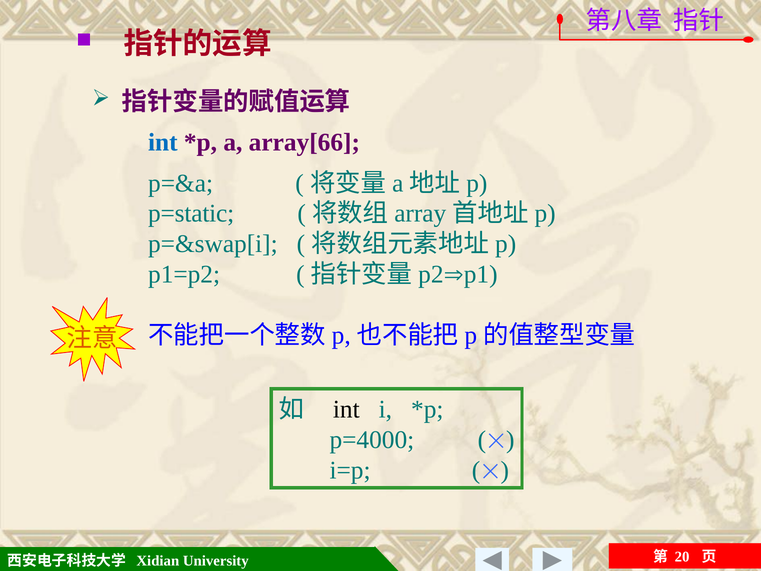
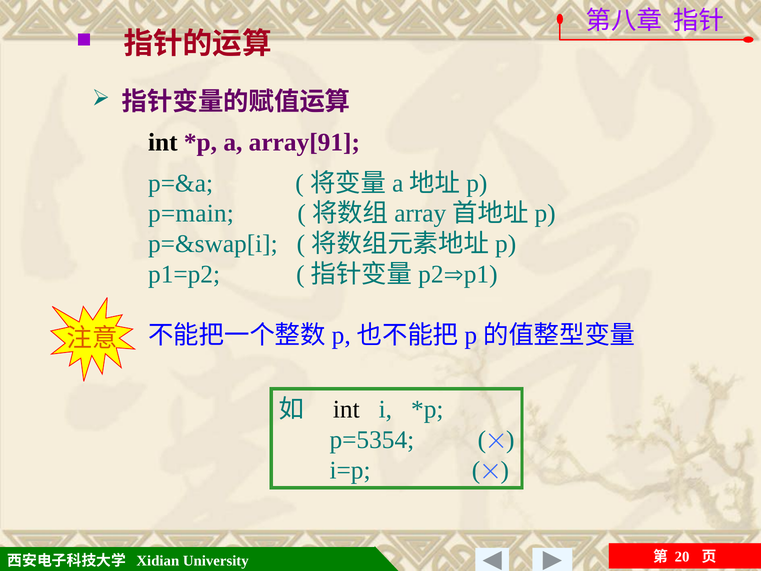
int at (163, 142) colour: blue -> black
array[66: array[66 -> array[91
p=static: p=static -> p=main
p=4000: p=4000 -> p=5354
